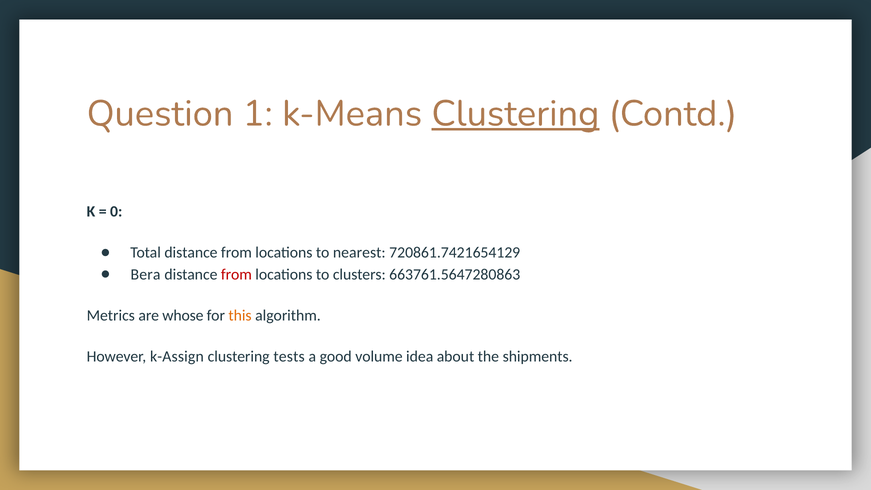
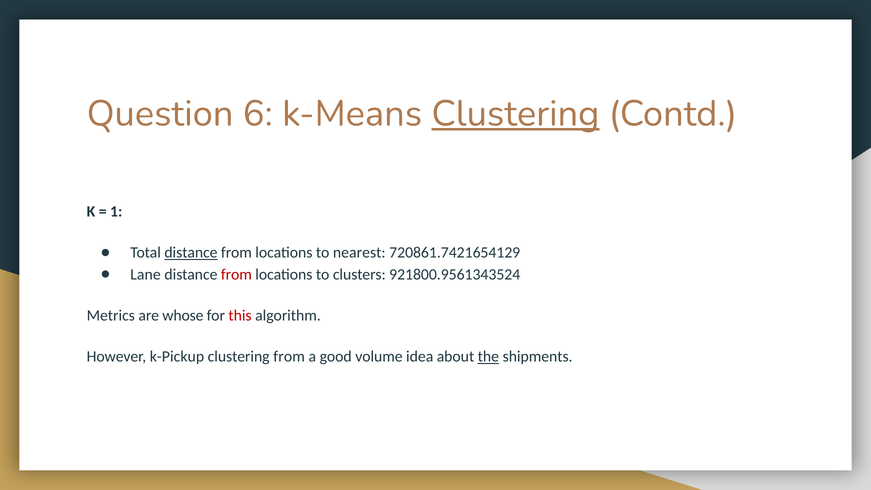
1: 1 -> 6
0: 0 -> 1
distance at (191, 253) underline: none -> present
Bera: Bera -> Lane
663761.5647280863: 663761.5647280863 -> 921800.9561343524
this colour: orange -> red
k-Assign: k-Assign -> k-Pickup
clustering tests: tests -> from
the underline: none -> present
